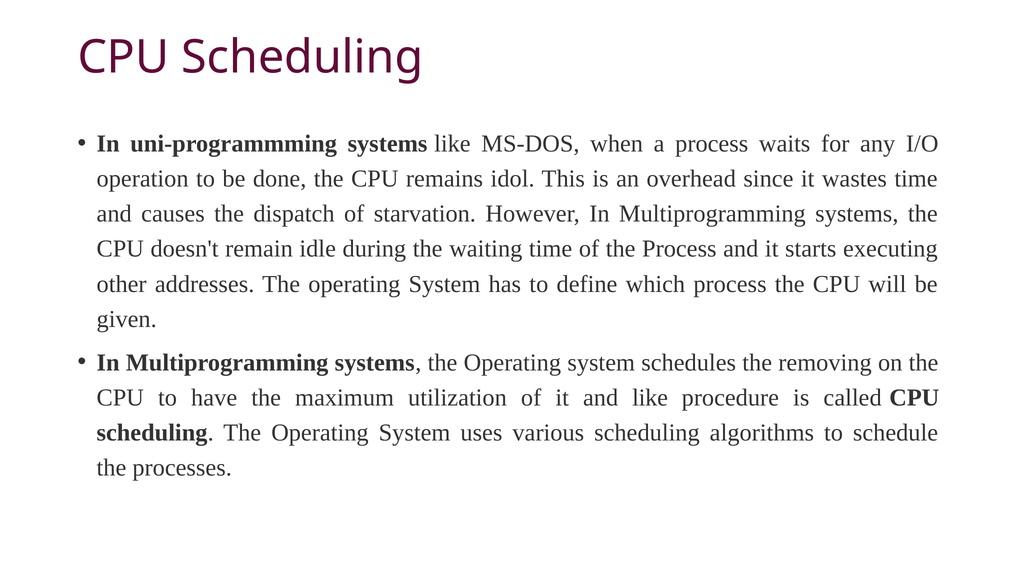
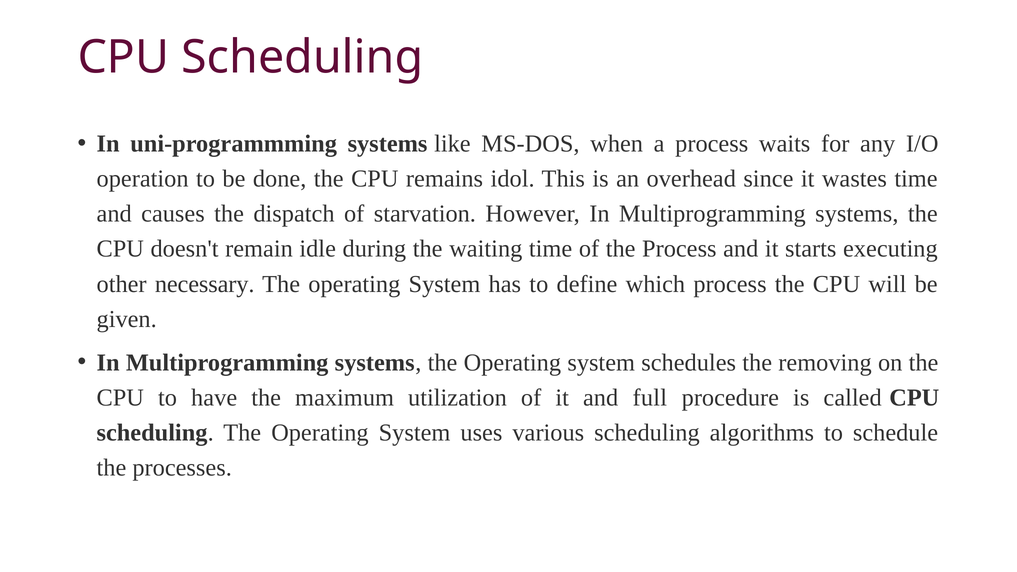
addresses: addresses -> necessary
and like: like -> full
